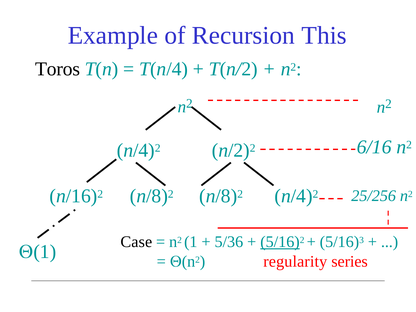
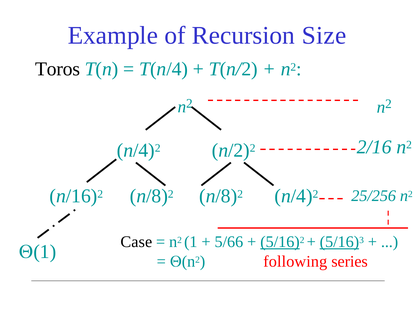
This: This -> Size
6/16: 6/16 -> 2/16
5/36: 5/36 -> 5/66
5/16 at (339, 242) underline: none -> present
regularity: regularity -> following
